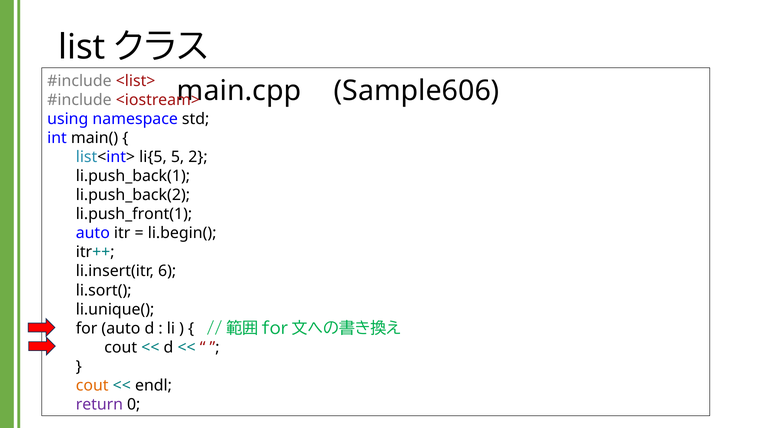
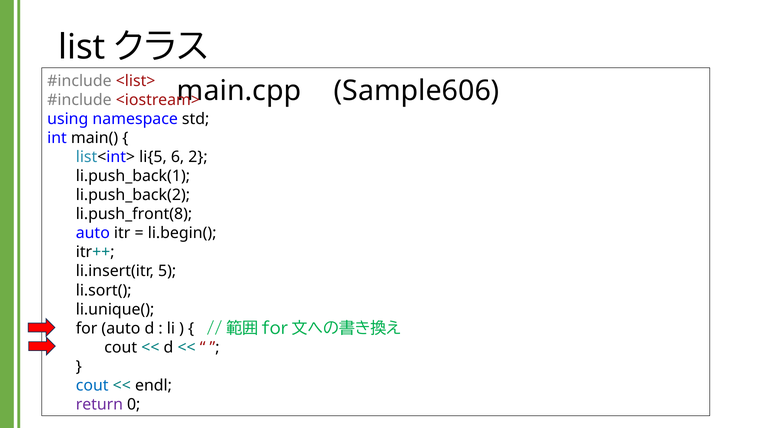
5: 5 -> 6
li.push_front(1: li.push_front(1 -> li.push_front(8
6: 6 -> 5
cout at (92, 386) colour: orange -> blue
